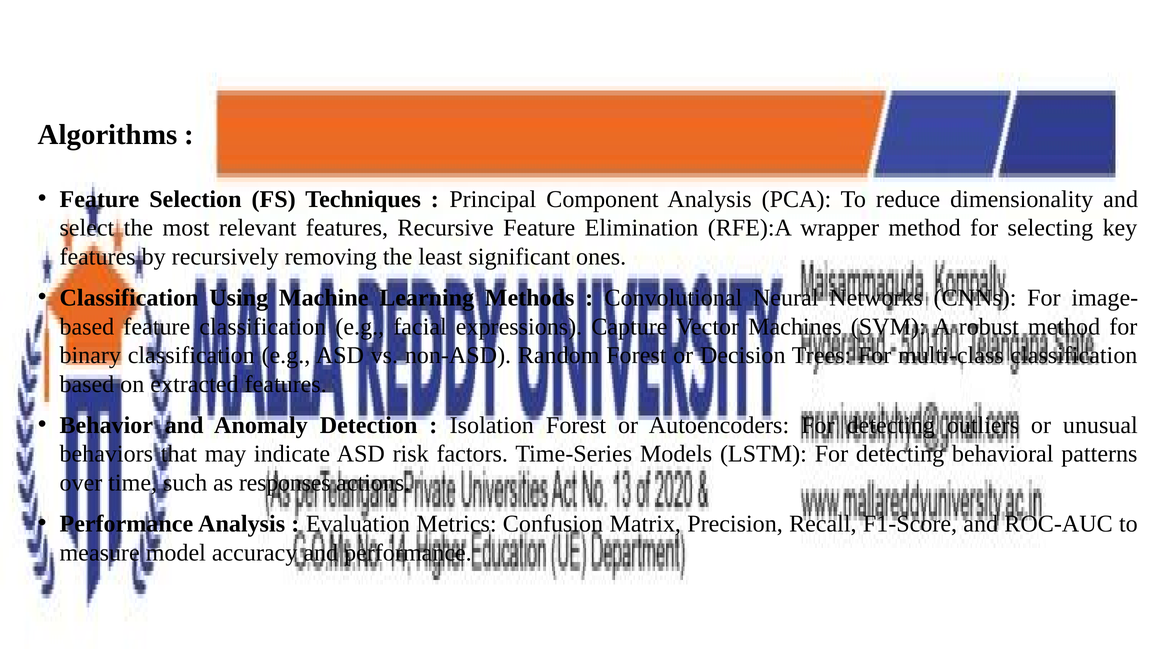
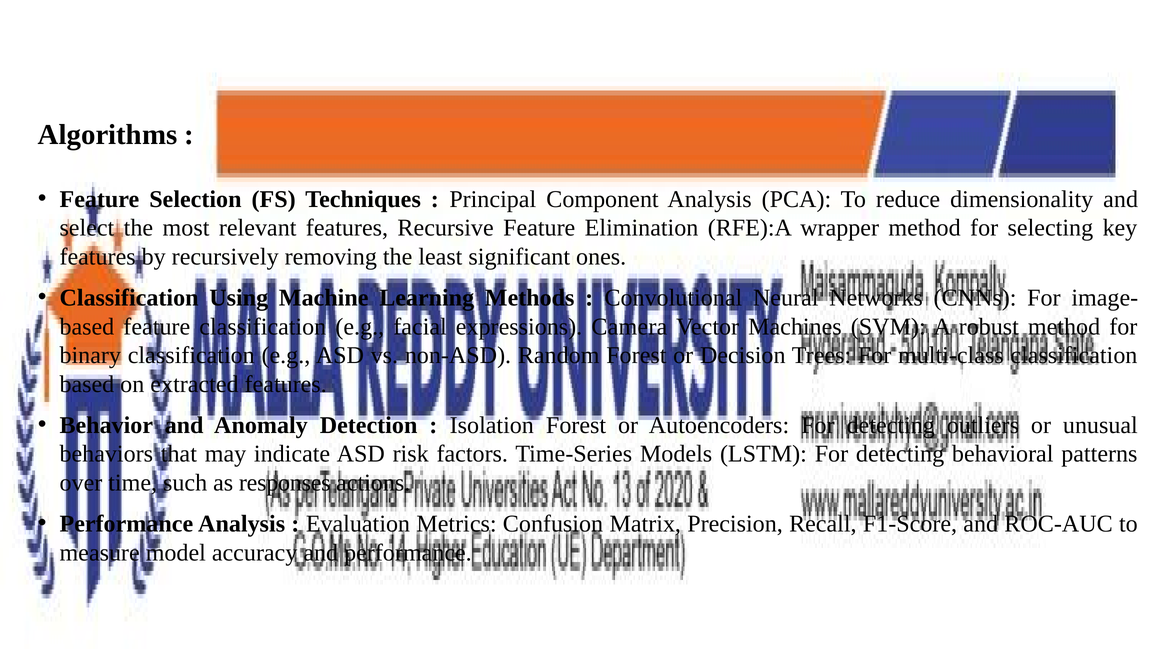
Capture: Capture -> Camera
